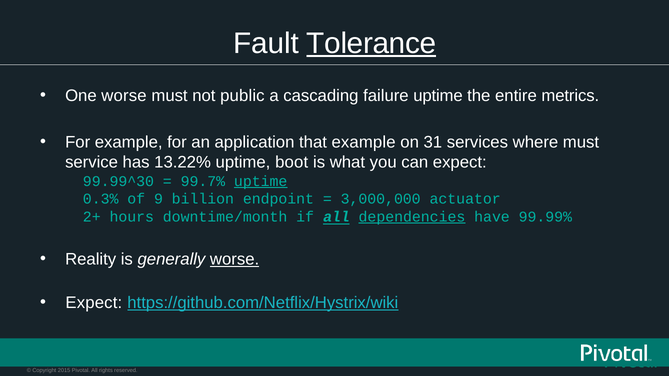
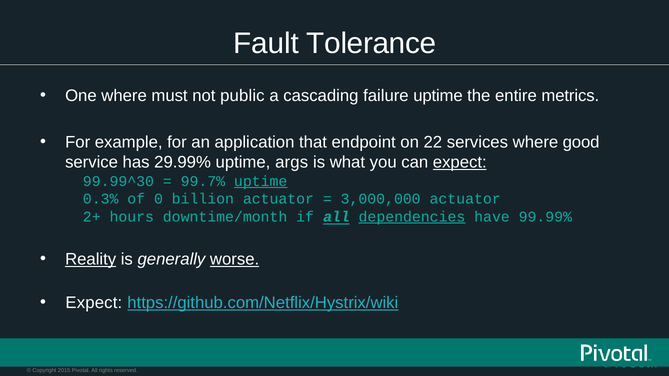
Tolerance underline: present -> none
One worse: worse -> where
that example: example -> endpoint
31: 31 -> 22
where must: must -> good
13.22%: 13.22% -> 29.99%
boot: boot -> args
expect at (460, 162) underline: none -> present
9: 9 -> 0
billion endpoint: endpoint -> actuator
Reality underline: none -> present
